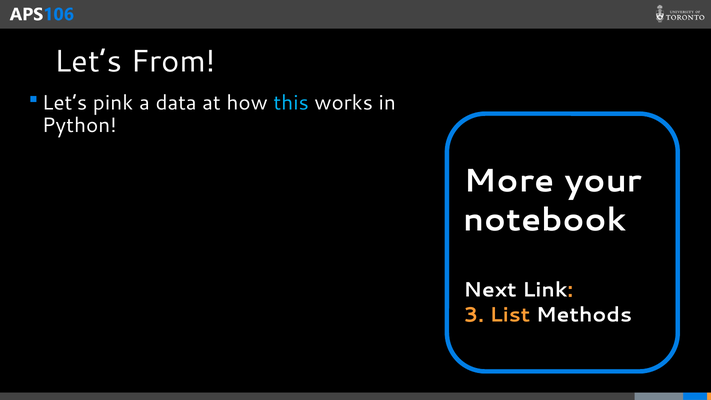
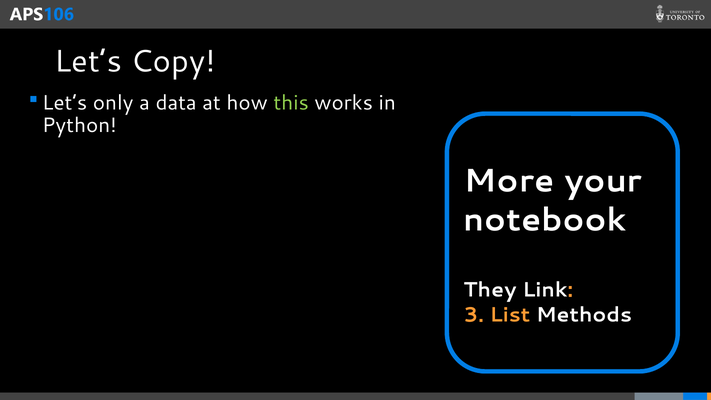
From: From -> Copy
pink: pink -> only
this colour: light blue -> light green
Next: Next -> They
